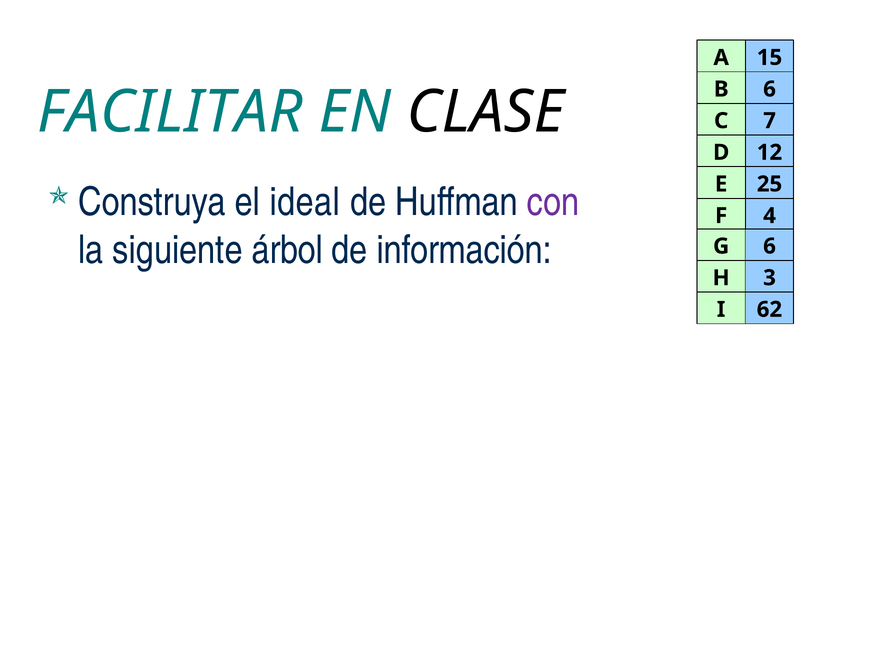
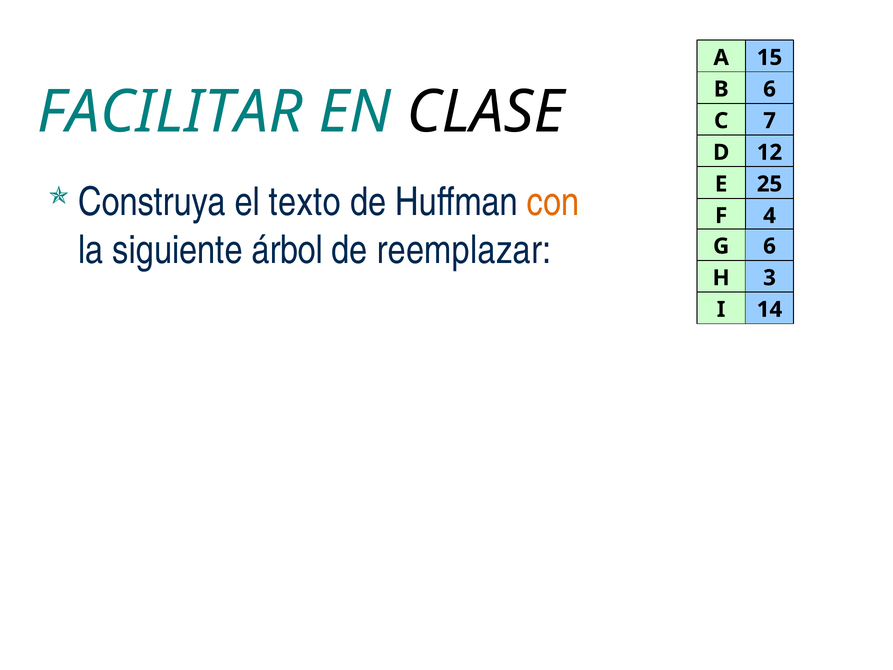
ideal: ideal -> texto
con colour: purple -> orange
información: información -> reemplazar
62: 62 -> 14
